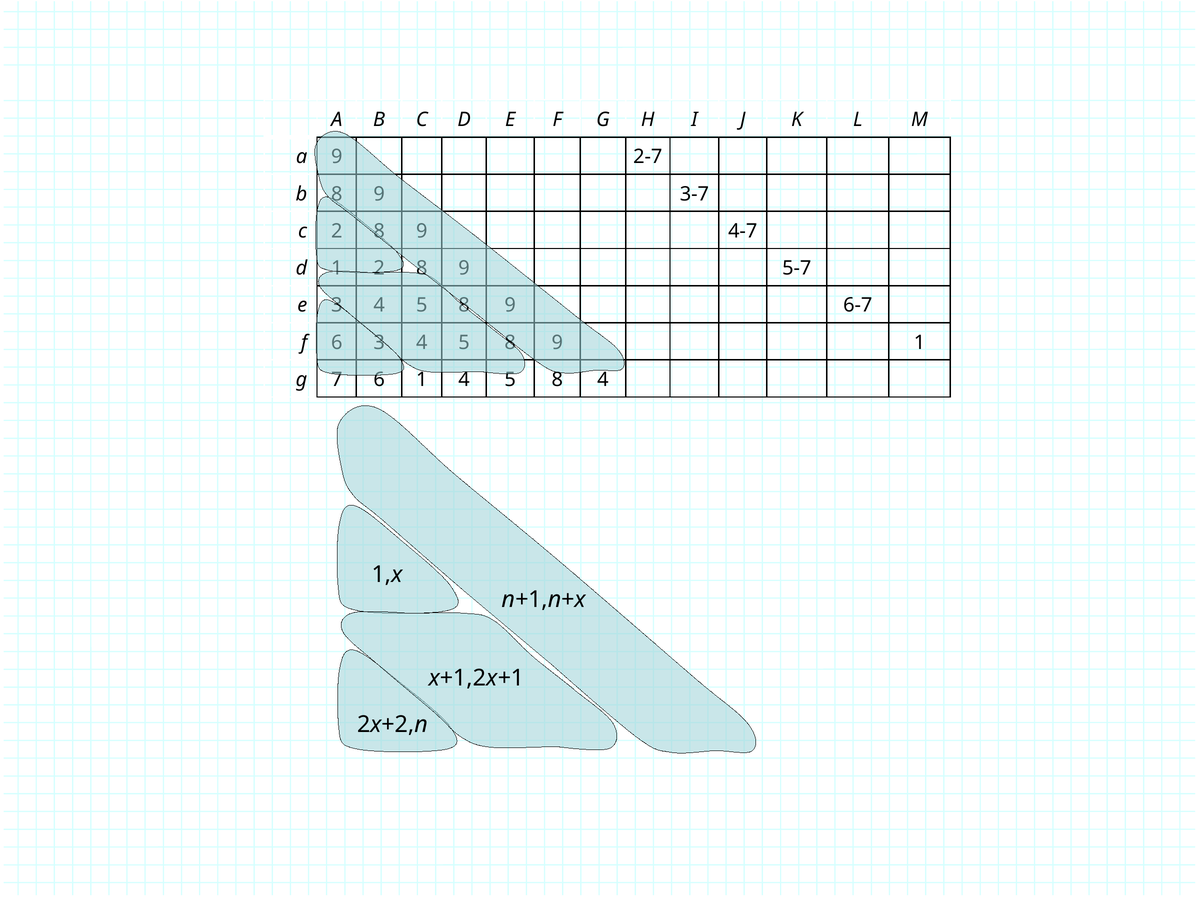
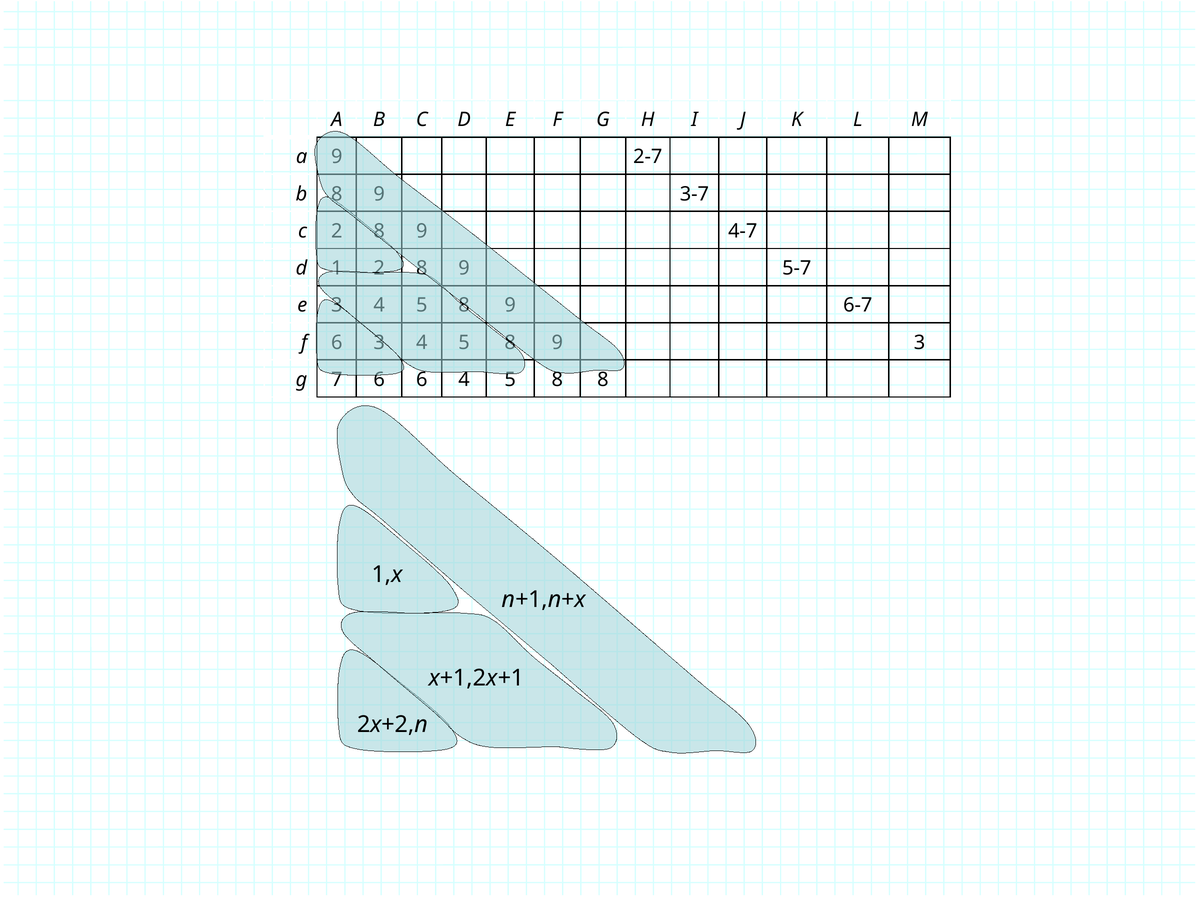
1 at (920, 343): 1 -> 3
1 at (422, 380): 1 -> 6
8 4: 4 -> 8
